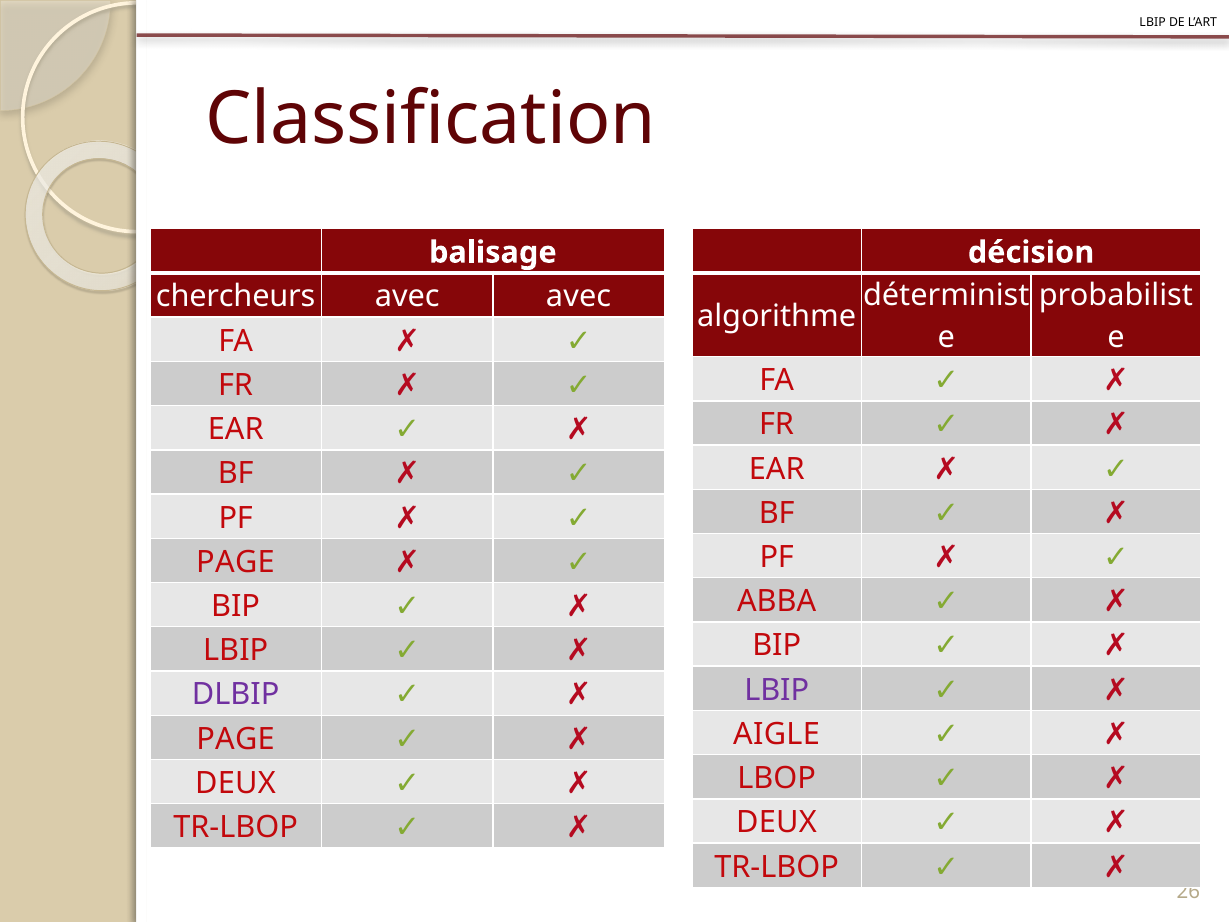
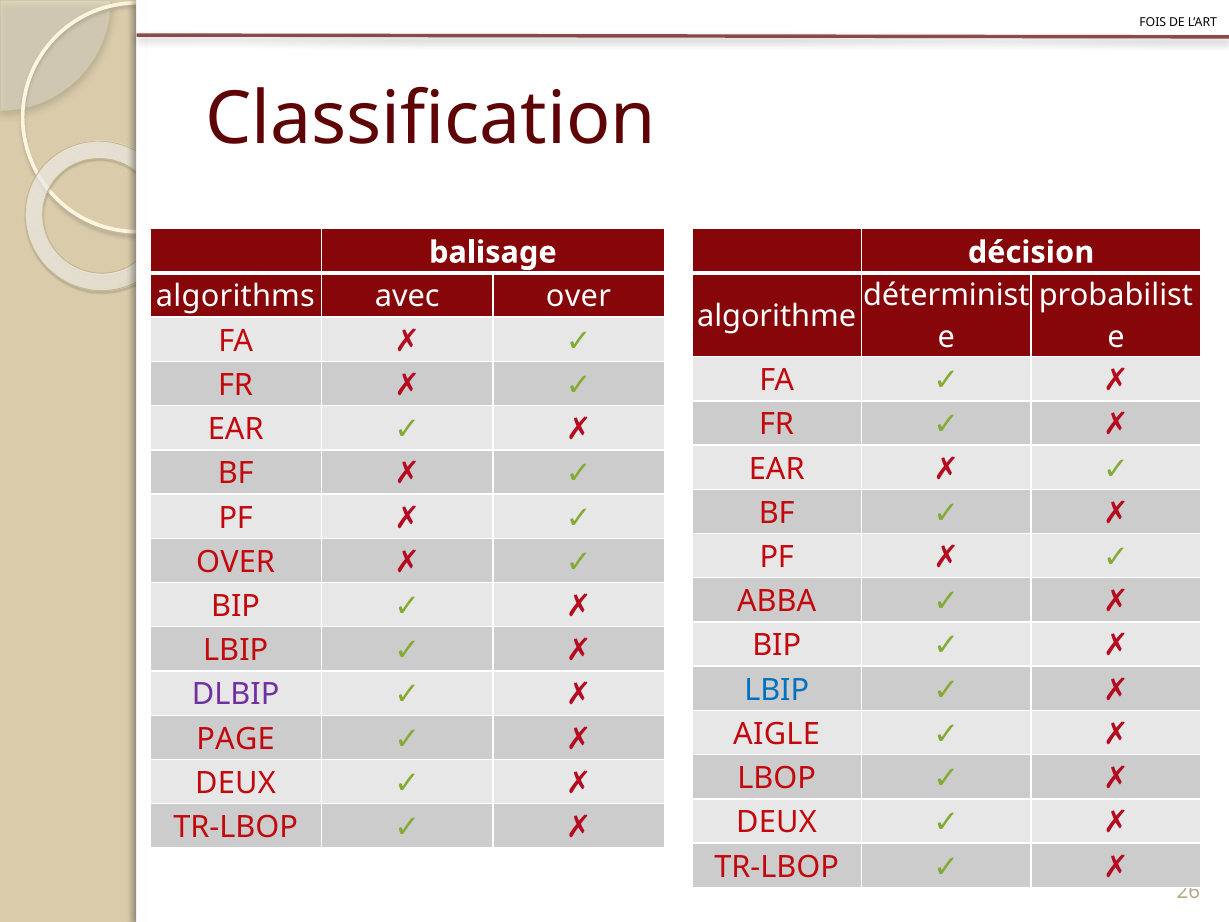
LBIP at (1153, 22): LBIP -> FOIS
chercheurs: chercheurs -> algorithms
avec avec: avec -> over
PAGE at (236, 562): PAGE -> OVER
LBIP at (777, 690) colour: purple -> blue
